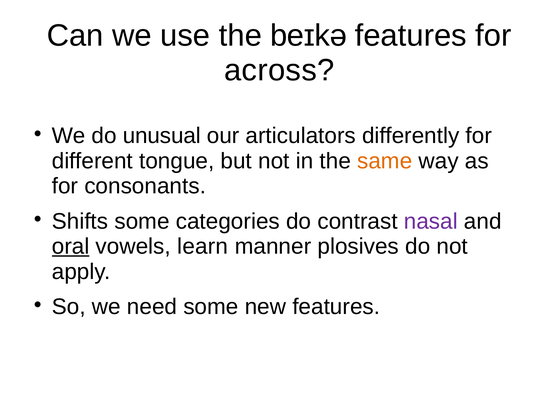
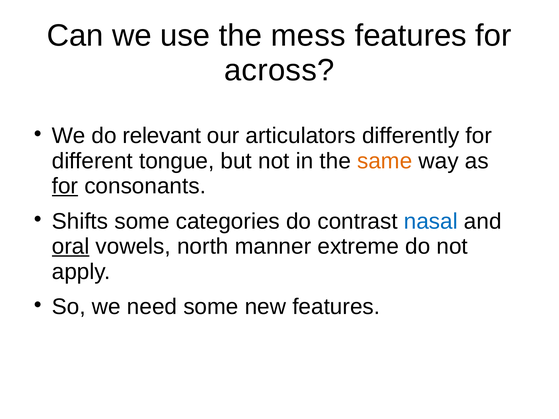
beɪkə: beɪkə -> mess
unusual: unusual -> relevant
for at (65, 186) underline: none -> present
nasal colour: purple -> blue
learn: learn -> north
plosives: plosives -> extreme
